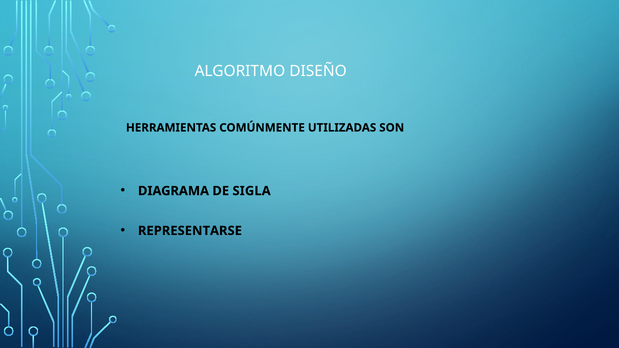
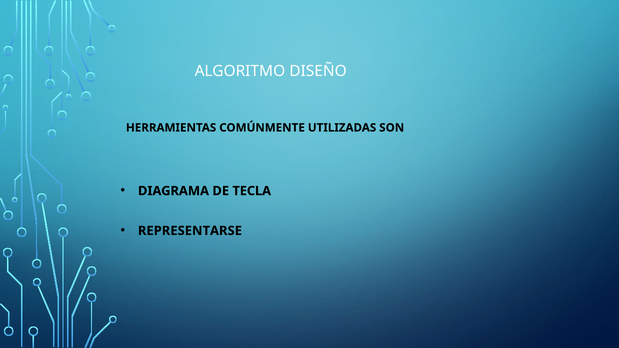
SIGLA: SIGLA -> TECLA
